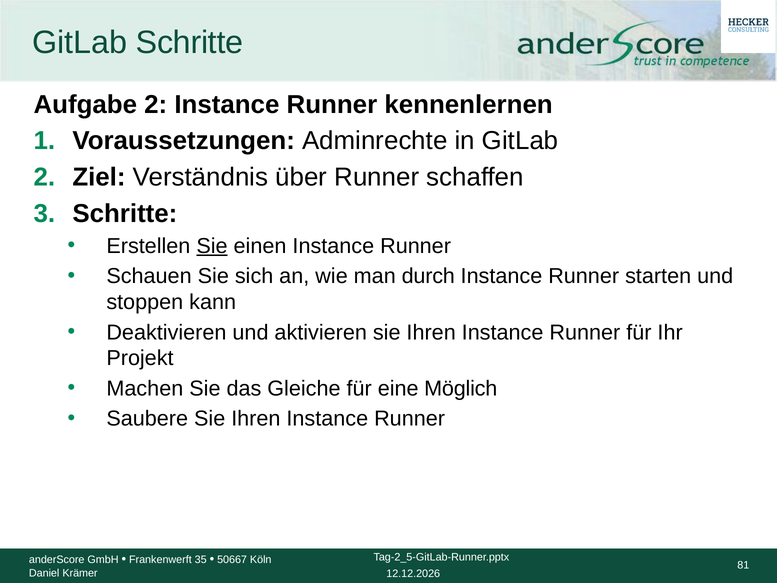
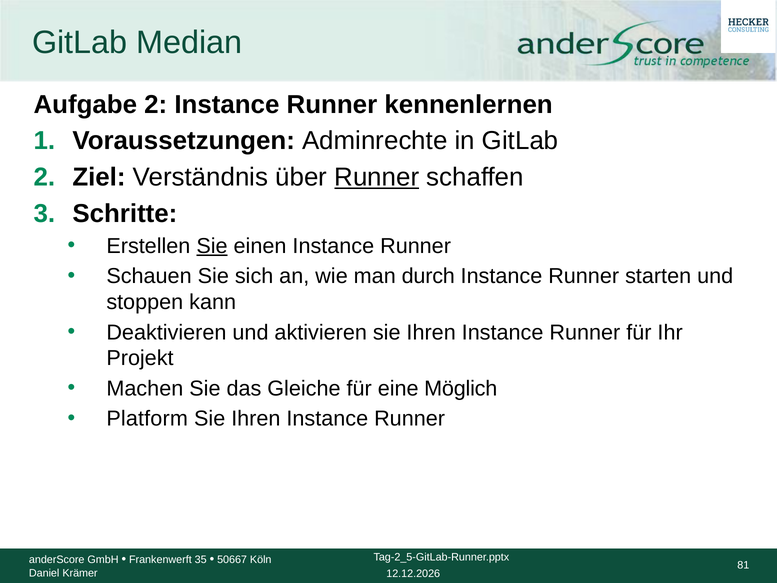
GitLab Schritte: Schritte -> Median
Runner at (377, 177) underline: none -> present
Saubere: Saubere -> Platform
